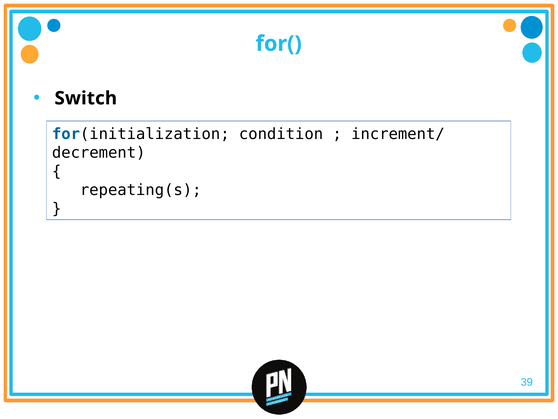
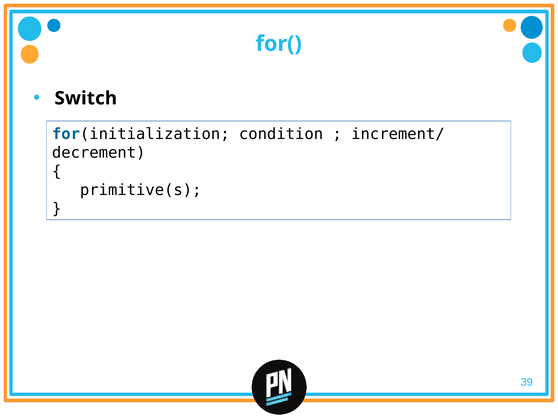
repeating(s: repeating(s -> primitive(s
